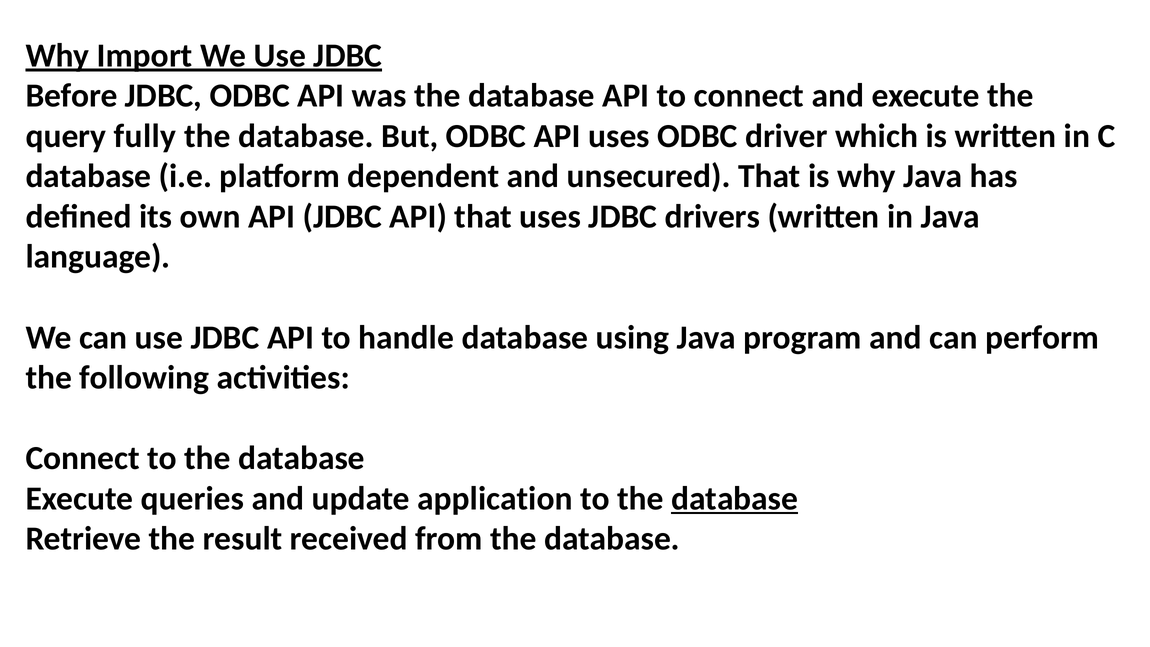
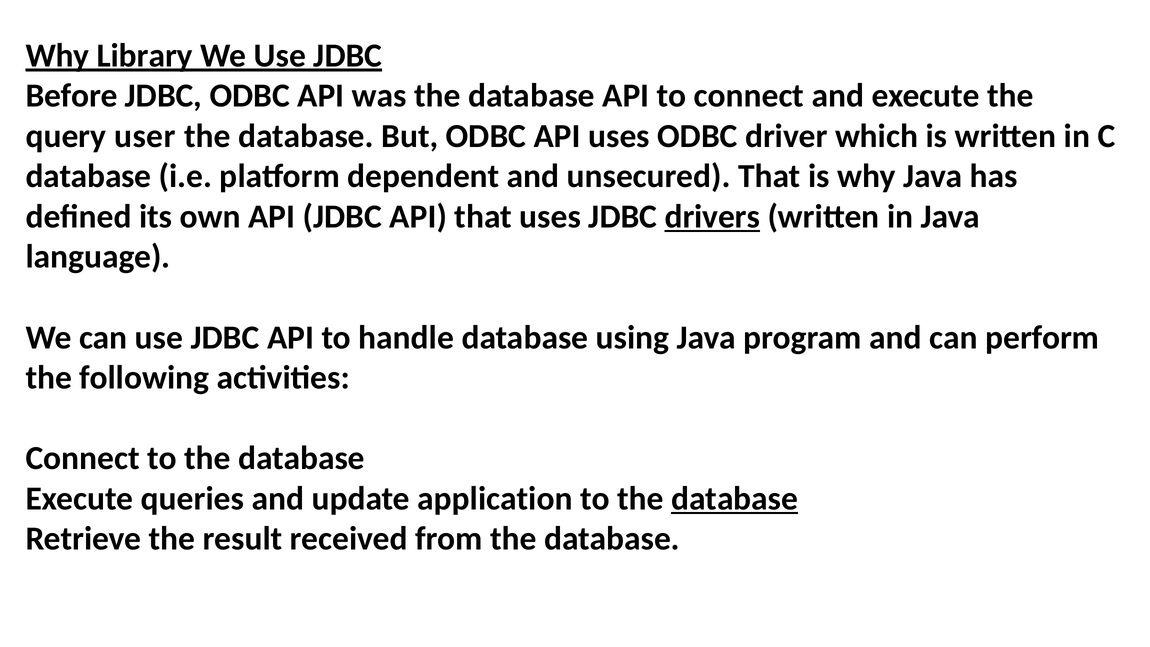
Import: Import -> Library
fully: fully -> user
drivers underline: none -> present
